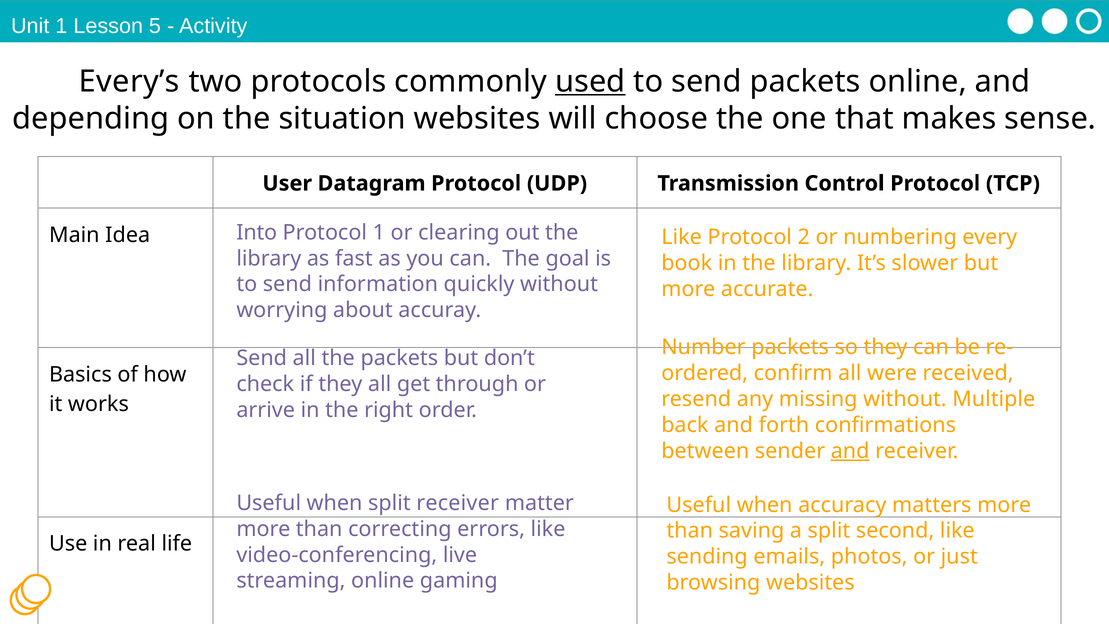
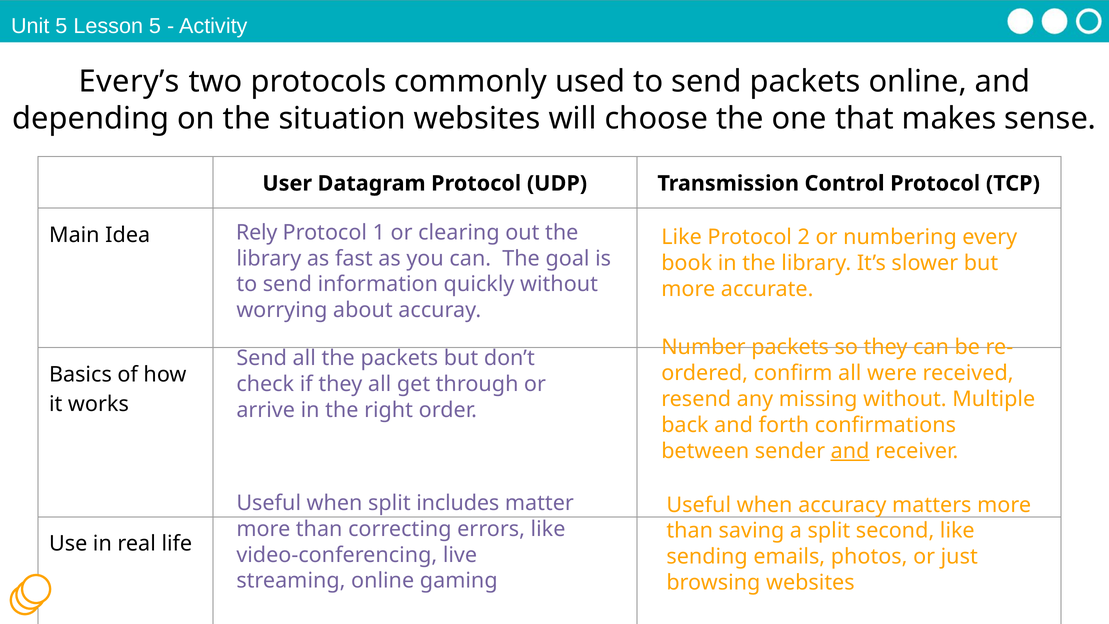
Unit 1: 1 -> 5
used underline: present -> none
Into: Into -> Rely
split receiver: receiver -> includes
